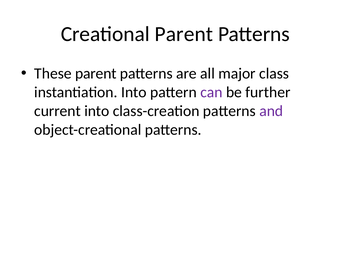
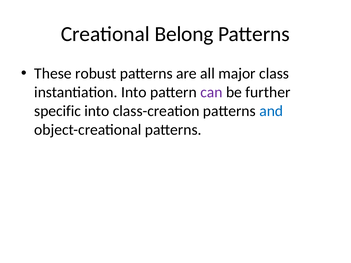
Creational Parent: Parent -> Belong
These parent: parent -> robust
current: current -> specific
and colour: purple -> blue
